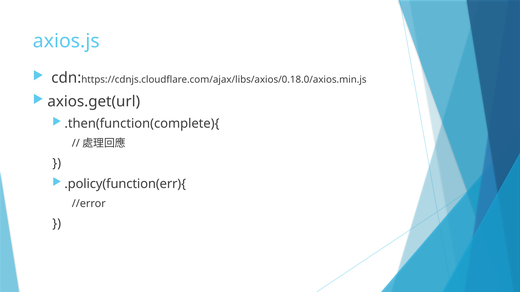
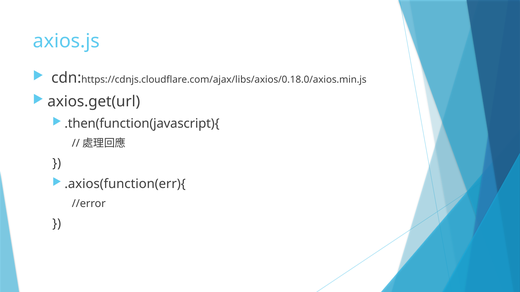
.then(function(complete){: .then(function(complete){ -> .then(function(javascript){
.policy(function(err){: .policy(function(err){ -> .axios(function(err){
